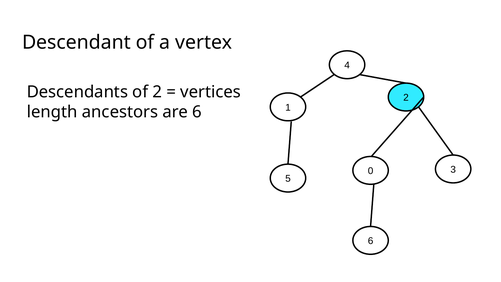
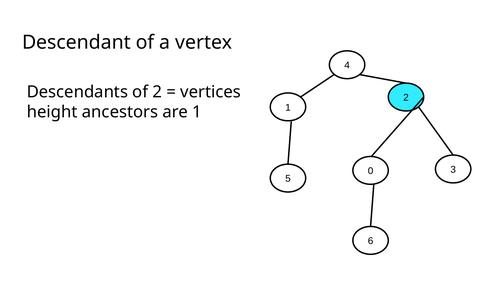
length: length -> height
are 6: 6 -> 1
